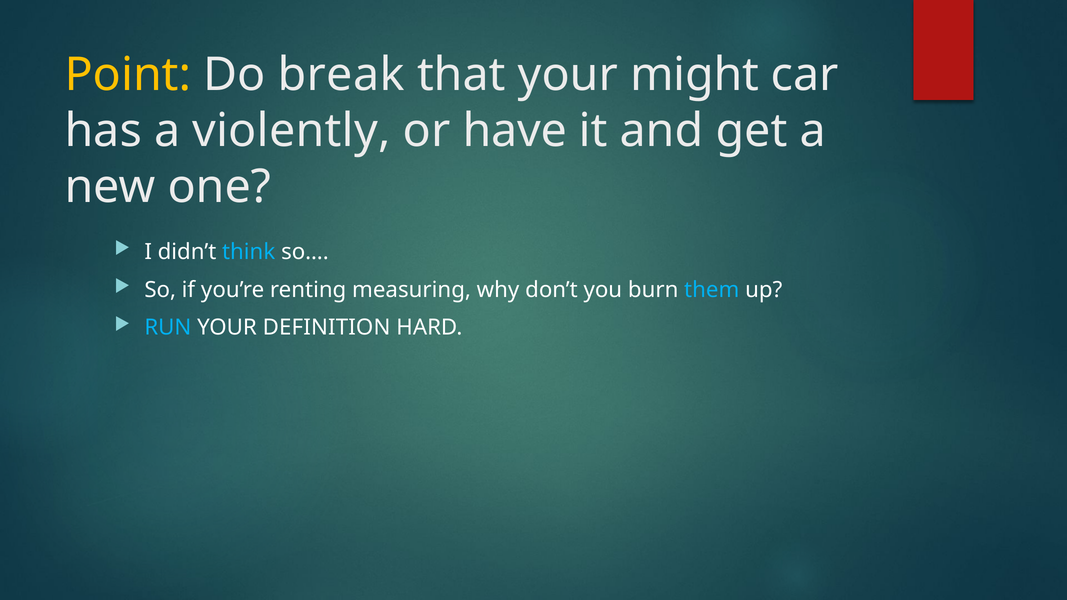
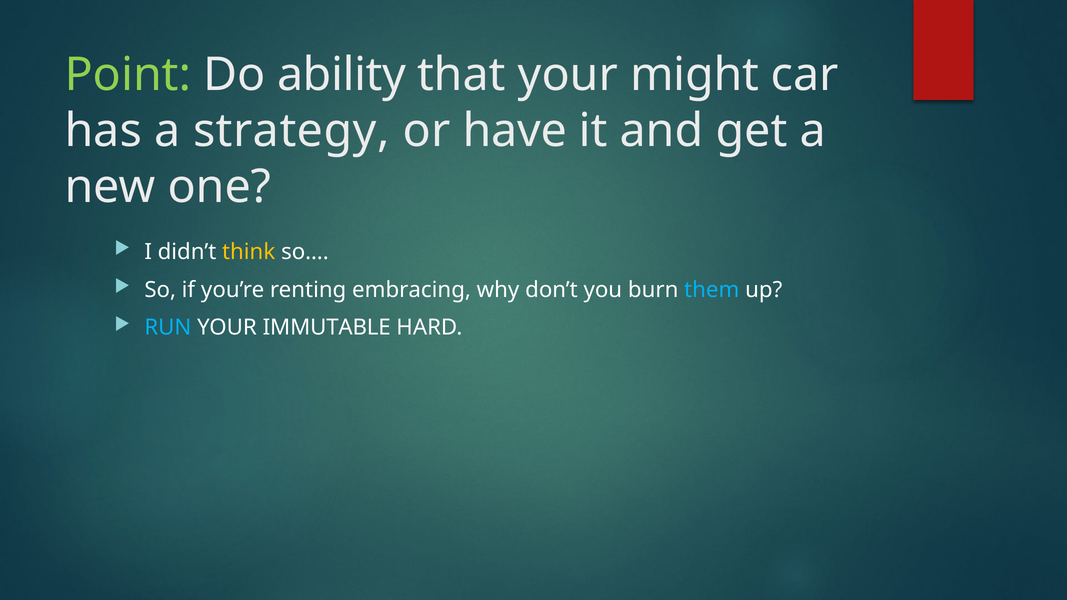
Point colour: yellow -> light green
break: break -> ability
violently: violently -> strategy
think colour: light blue -> yellow
measuring: measuring -> embracing
DEFINITION: DEFINITION -> IMMUTABLE
